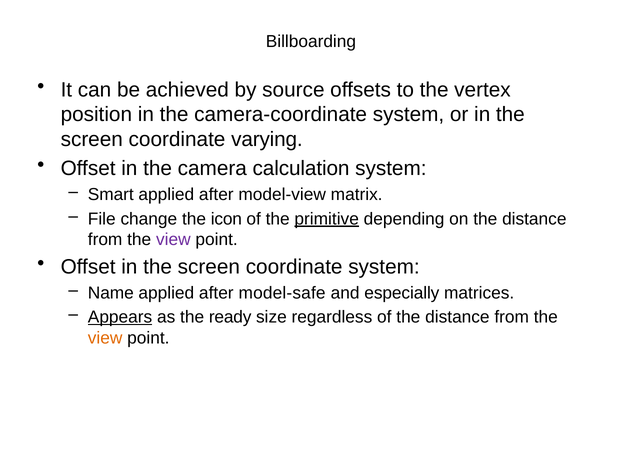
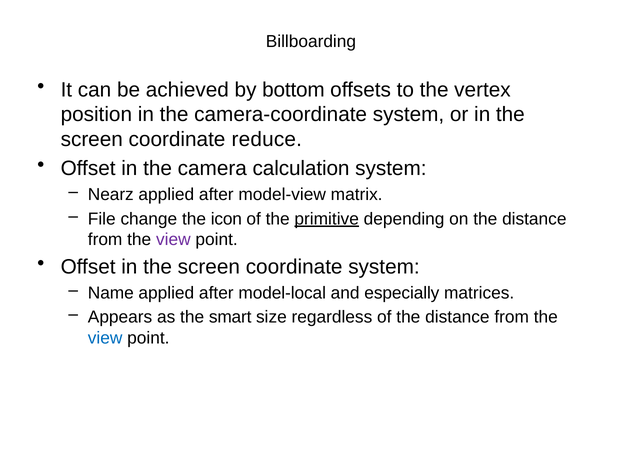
source: source -> bottom
varying: varying -> reduce
Smart: Smart -> Nearz
model-safe: model-safe -> model-local
Appears underline: present -> none
ready: ready -> smart
view at (105, 337) colour: orange -> blue
